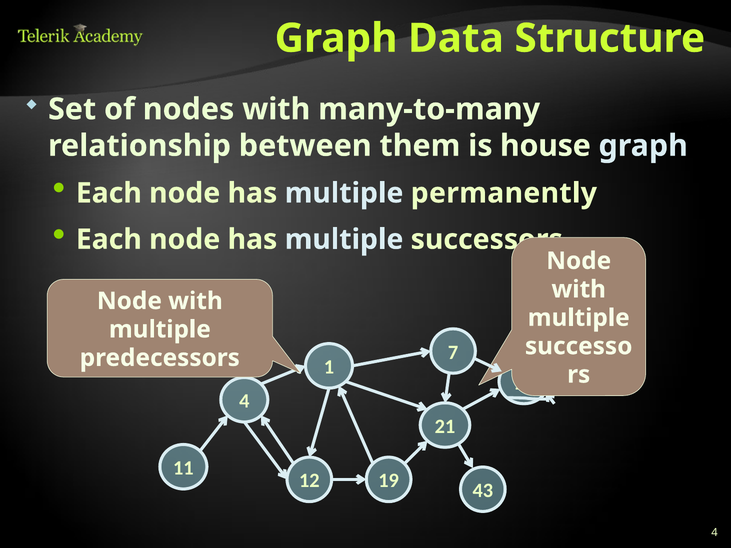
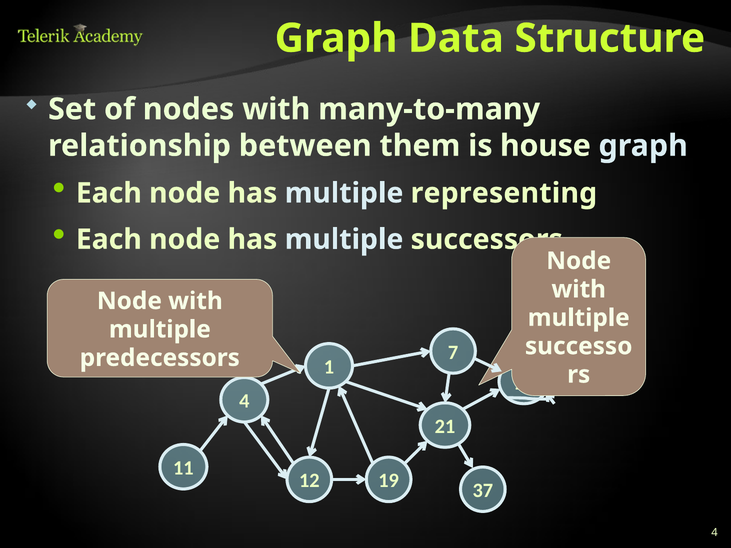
permanently: permanently -> representing
43: 43 -> 37
